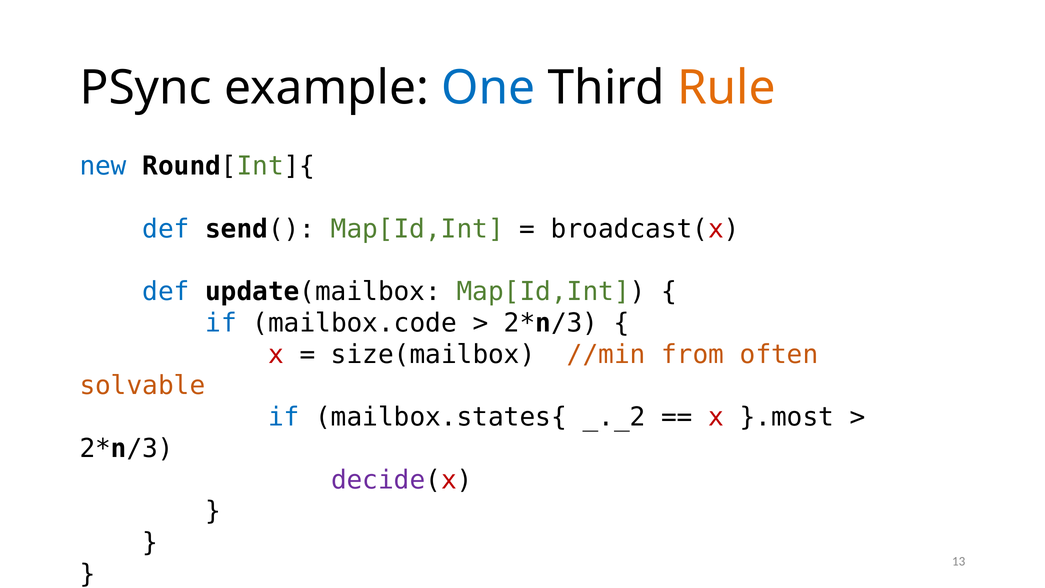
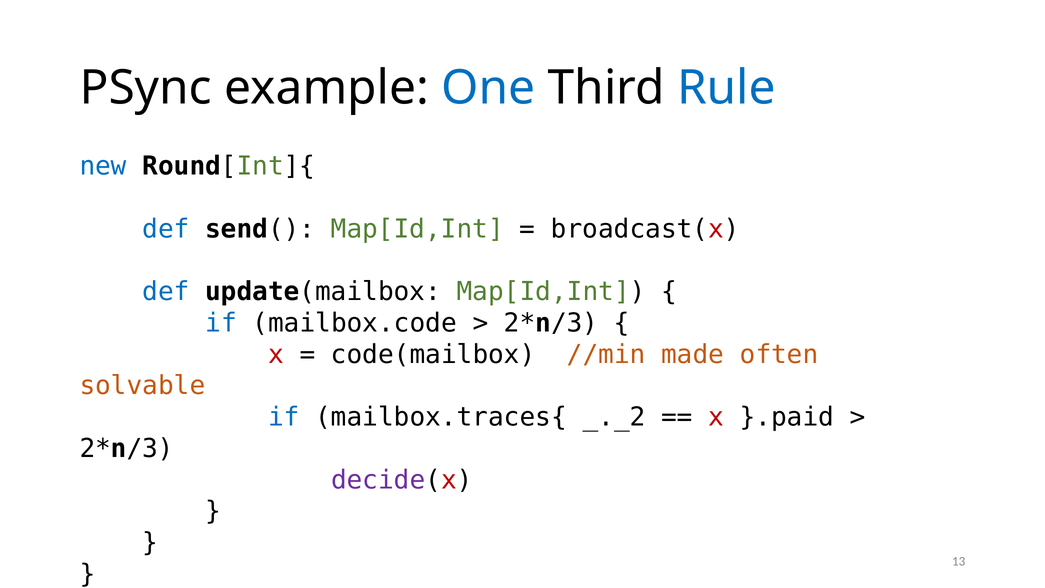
Rule colour: orange -> blue
size(mailbox: size(mailbox -> code(mailbox
from: from -> made
mailbox.states{: mailbox.states{ -> mailbox.traces{
}.most: }.most -> }.paid
